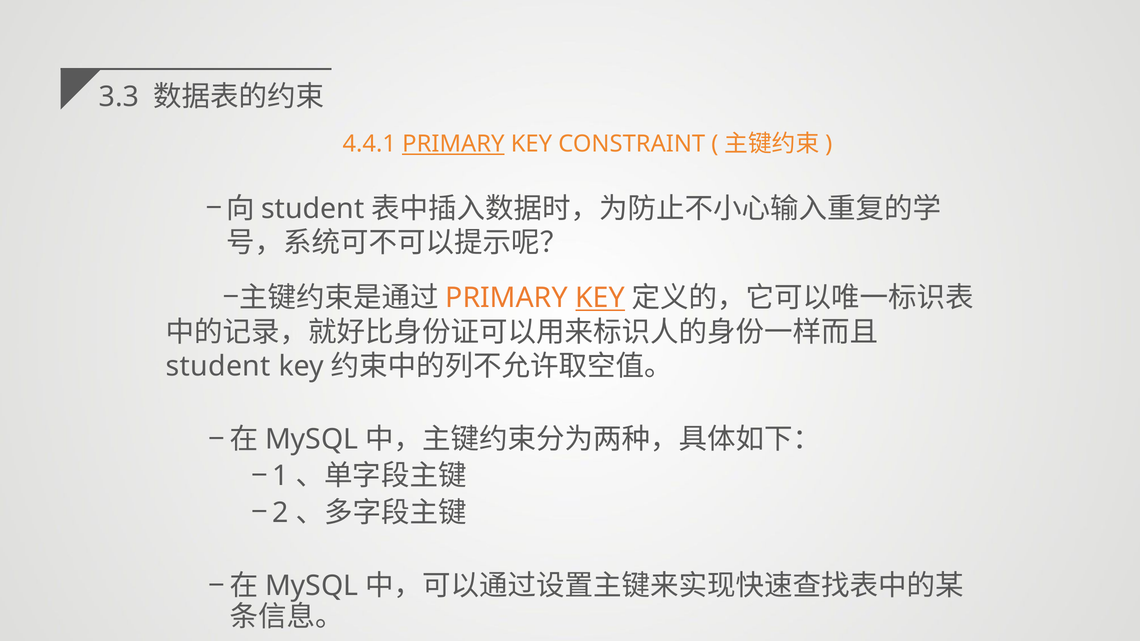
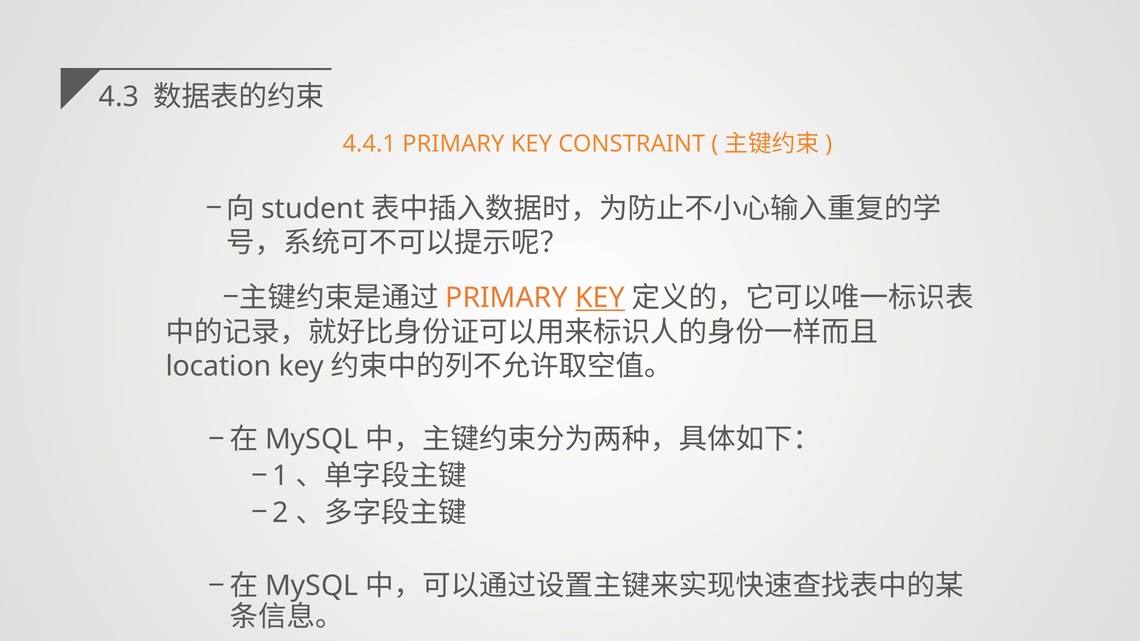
3.3: 3.3 -> 4.3
PRIMARY at (453, 144) underline: present -> none
student at (218, 367): student -> location
